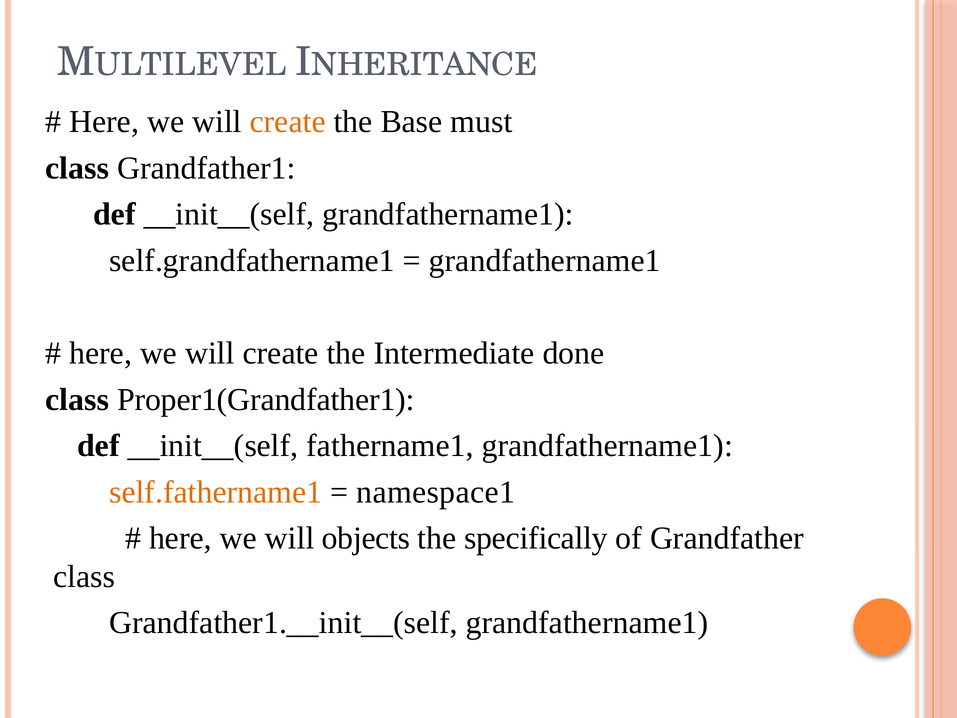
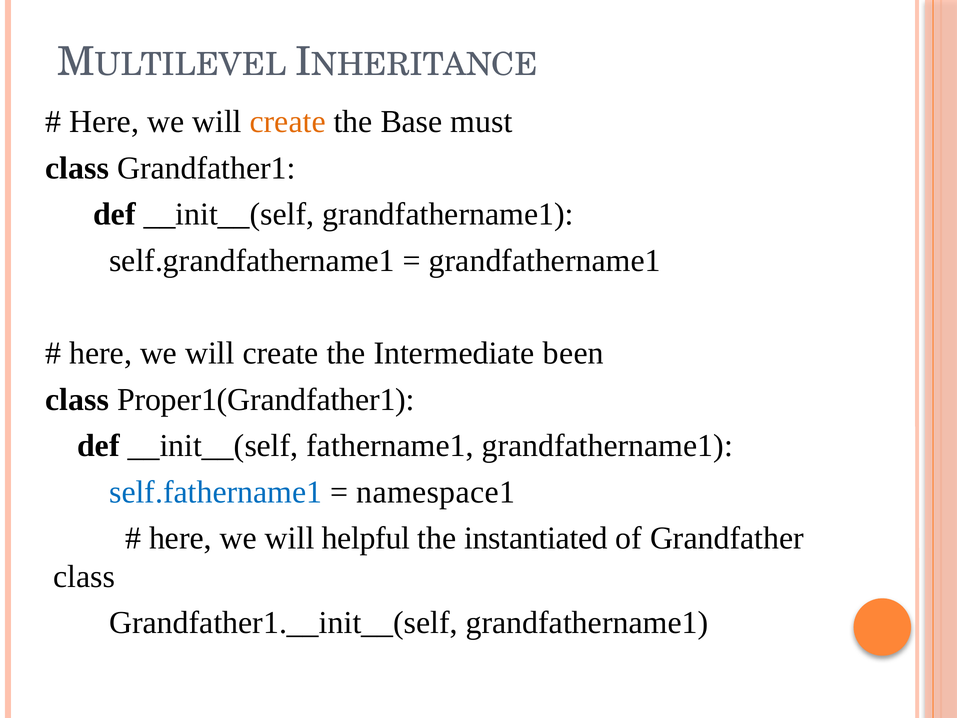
done: done -> been
self.fathername1 colour: orange -> blue
objects: objects -> helpful
specifically: specifically -> instantiated
